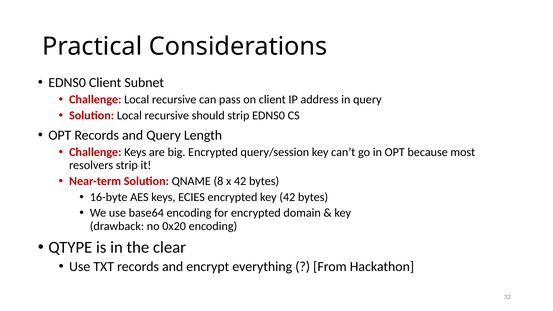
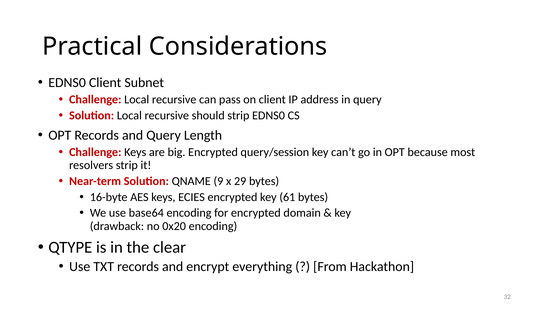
8: 8 -> 9
x 42: 42 -> 29
key 42: 42 -> 61
